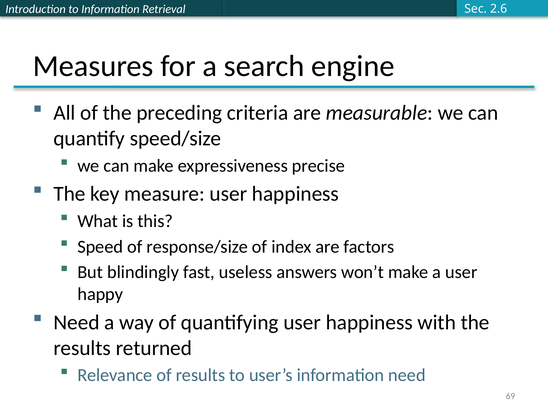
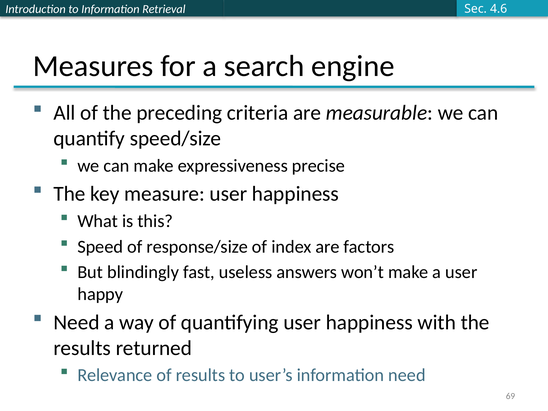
2.6: 2.6 -> 4.6
